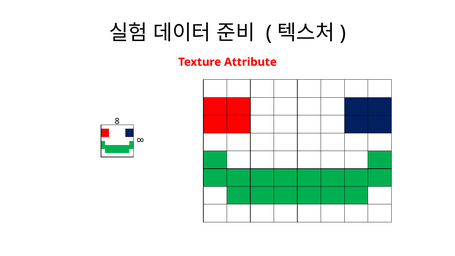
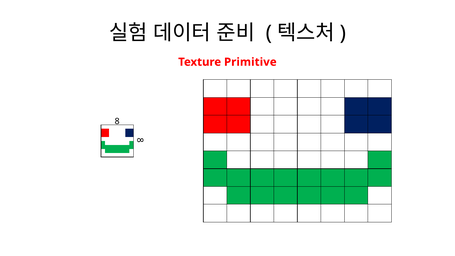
Attribute: Attribute -> Primitive
